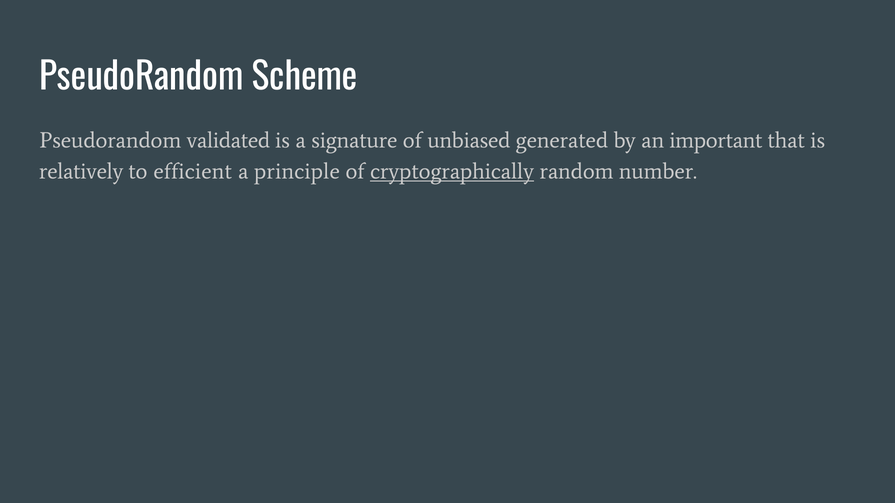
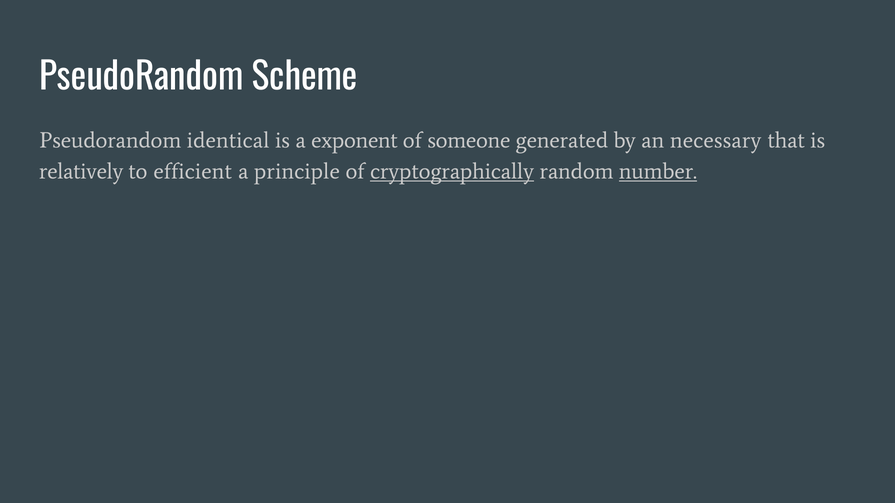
validated: validated -> identical
signature: signature -> exponent
unbiased: unbiased -> someone
important: important -> necessary
number underline: none -> present
